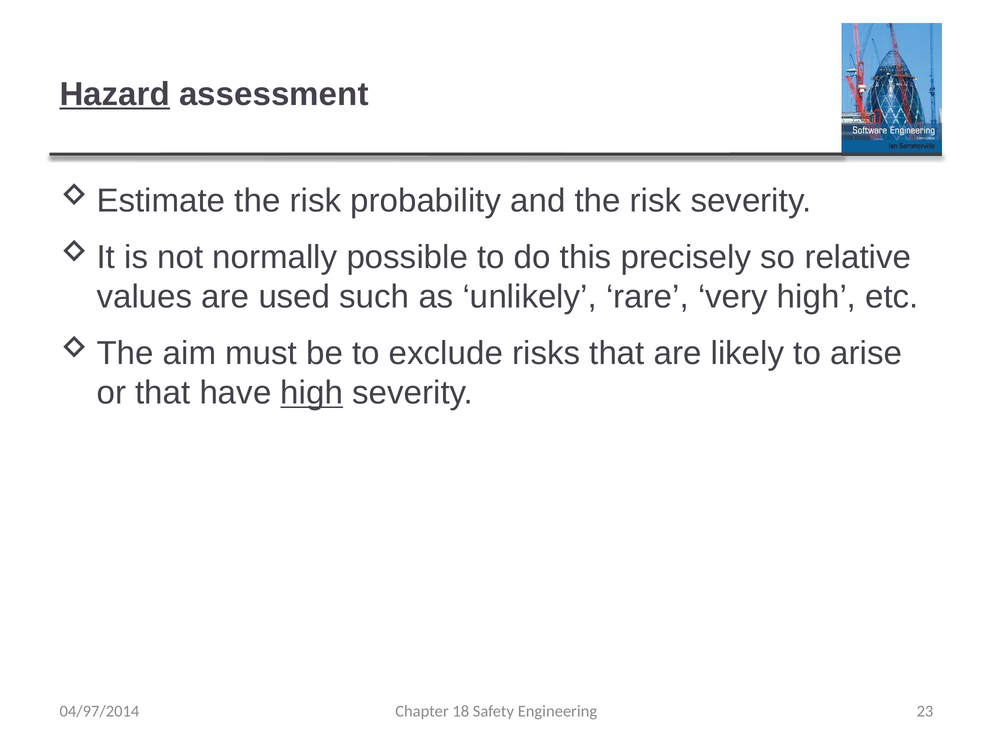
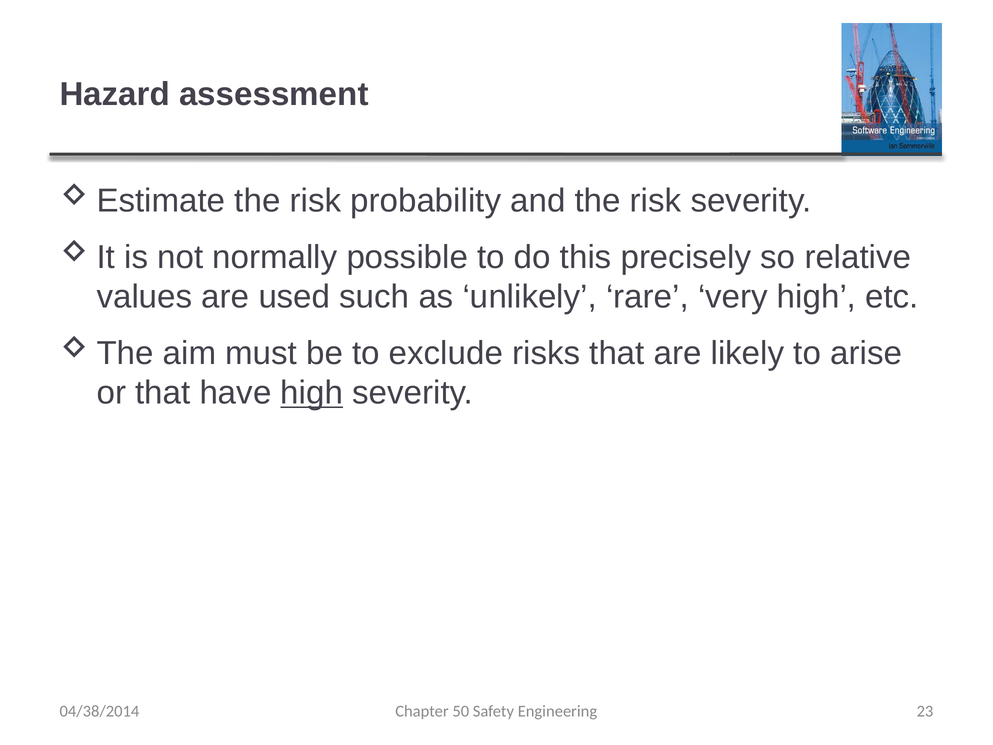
Hazard underline: present -> none
18: 18 -> 50
04/97/2014: 04/97/2014 -> 04/38/2014
